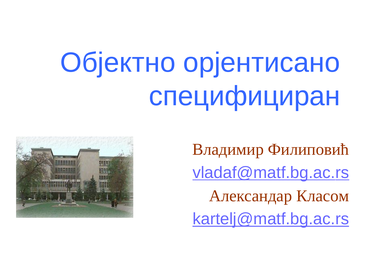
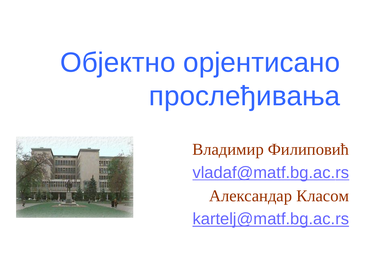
специфициран: специфициран -> прослеђивања
